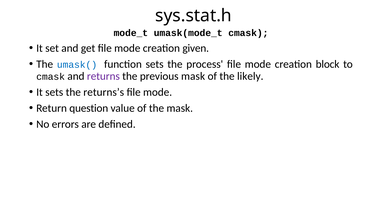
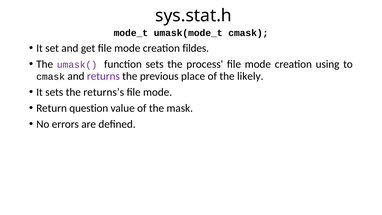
given: given -> fildes
umask( colour: blue -> purple
block: block -> using
previous mask: mask -> place
